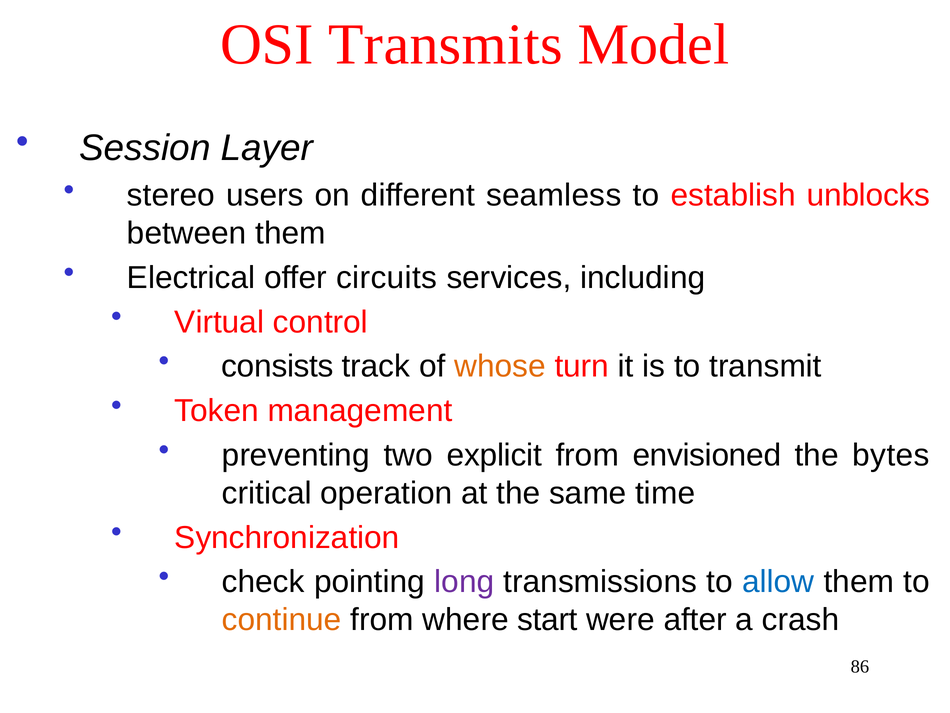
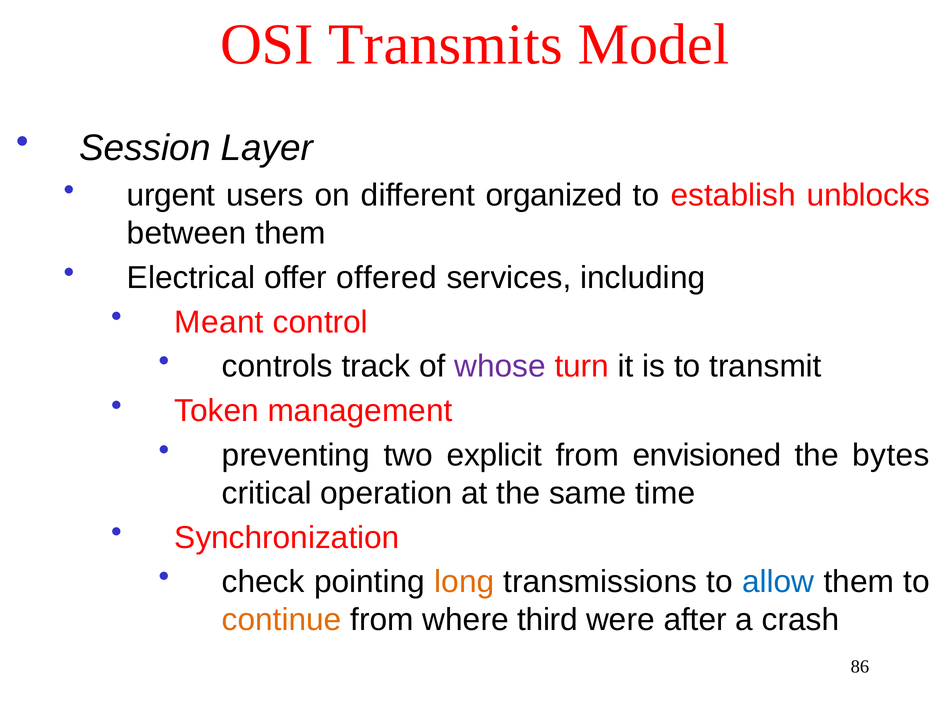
stereo: stereo -> urgent
seamless: seamless -> organized
circuits: circuits -> offered
Virtual: Virtual -> Meant
consists: consists -> controls
whose colour: orange -> purple
long colour: purple -> orange
start: start -> third
